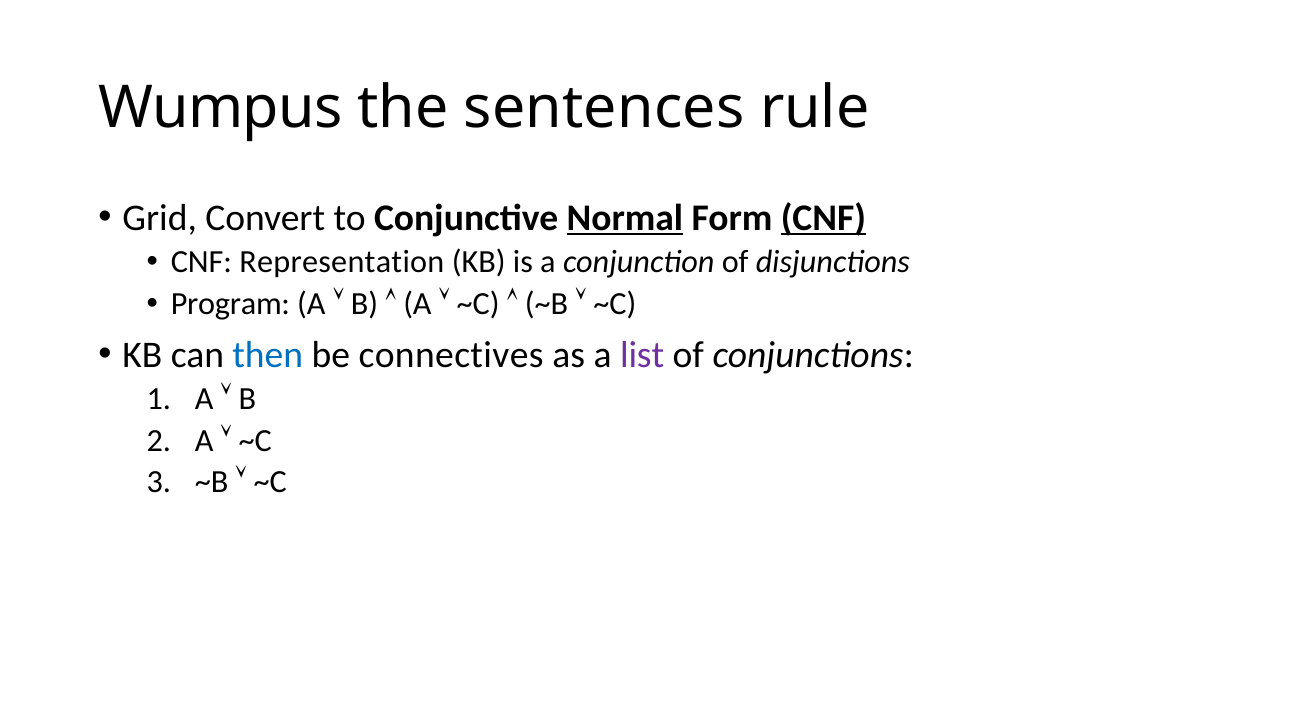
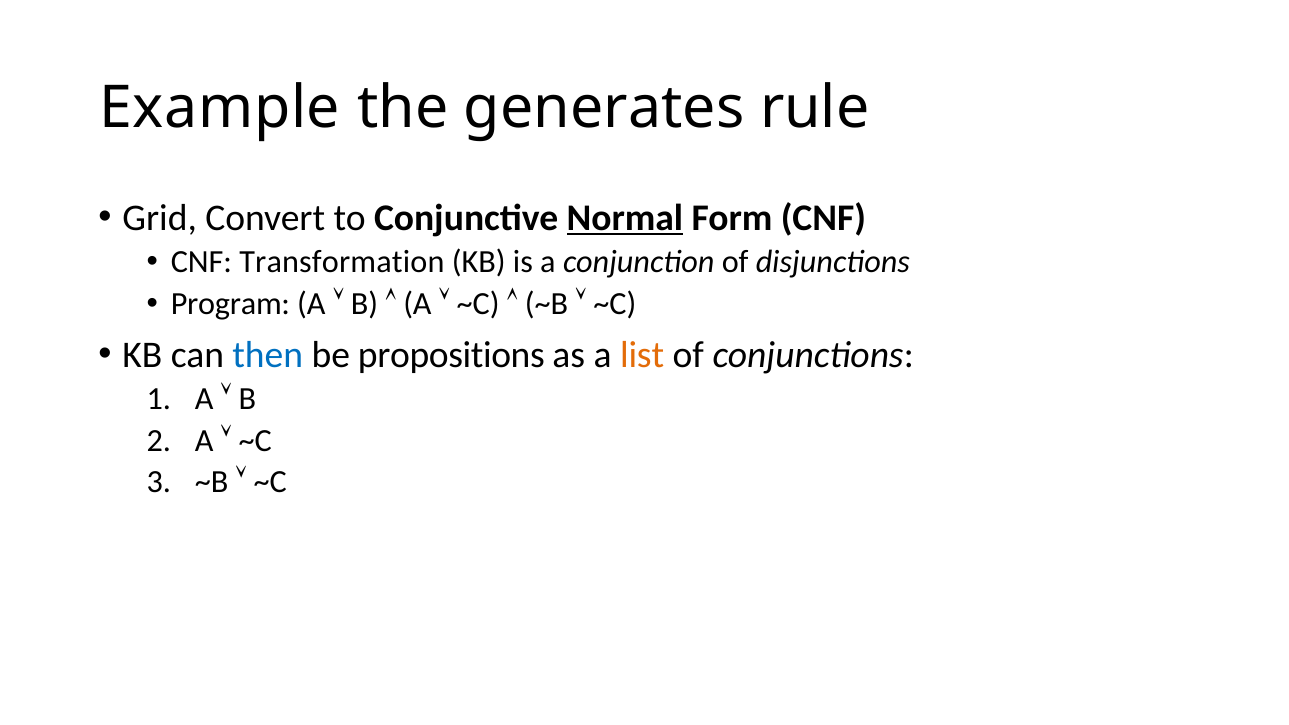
Wumpus: Wumpus -> Example
sentences: sentences -> generates
CNF at (823, 218) underline: present -> none
Representation: Representation -> Transformation
connectives: connectives -> propositions
list colour: purple -> orange
